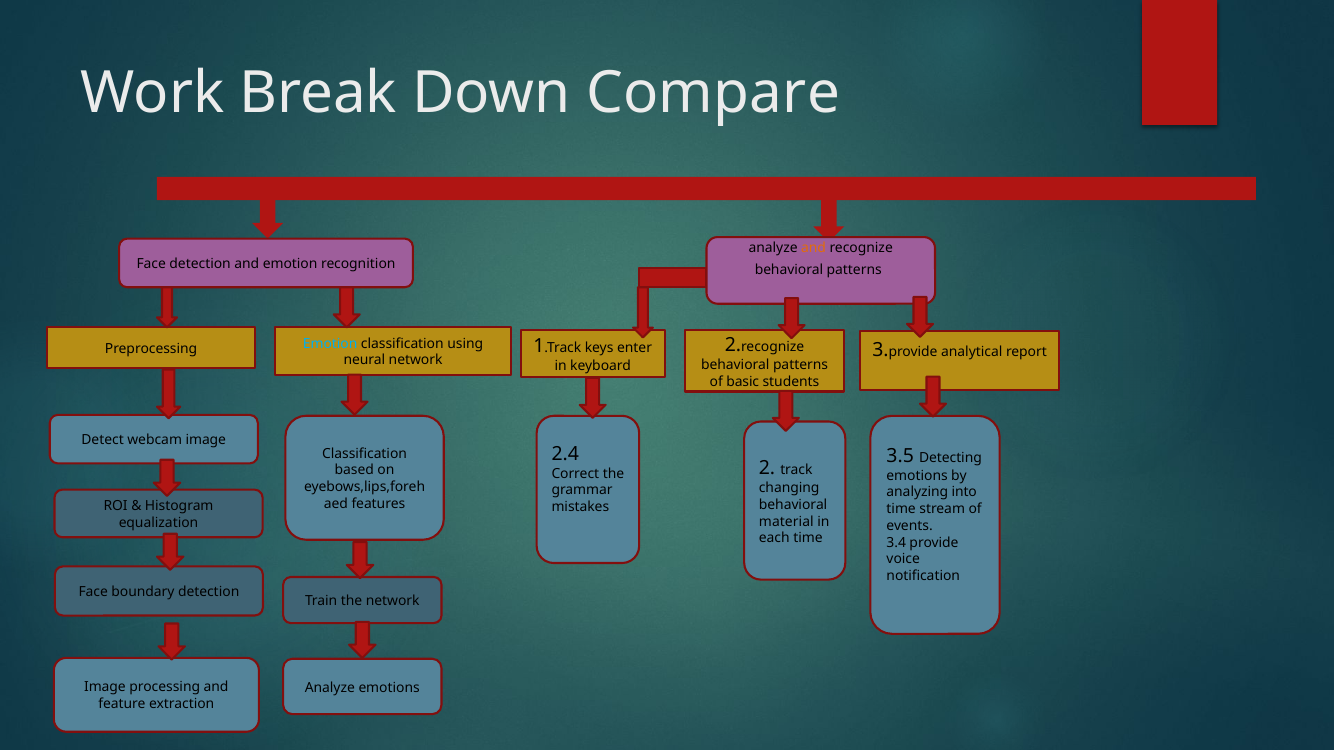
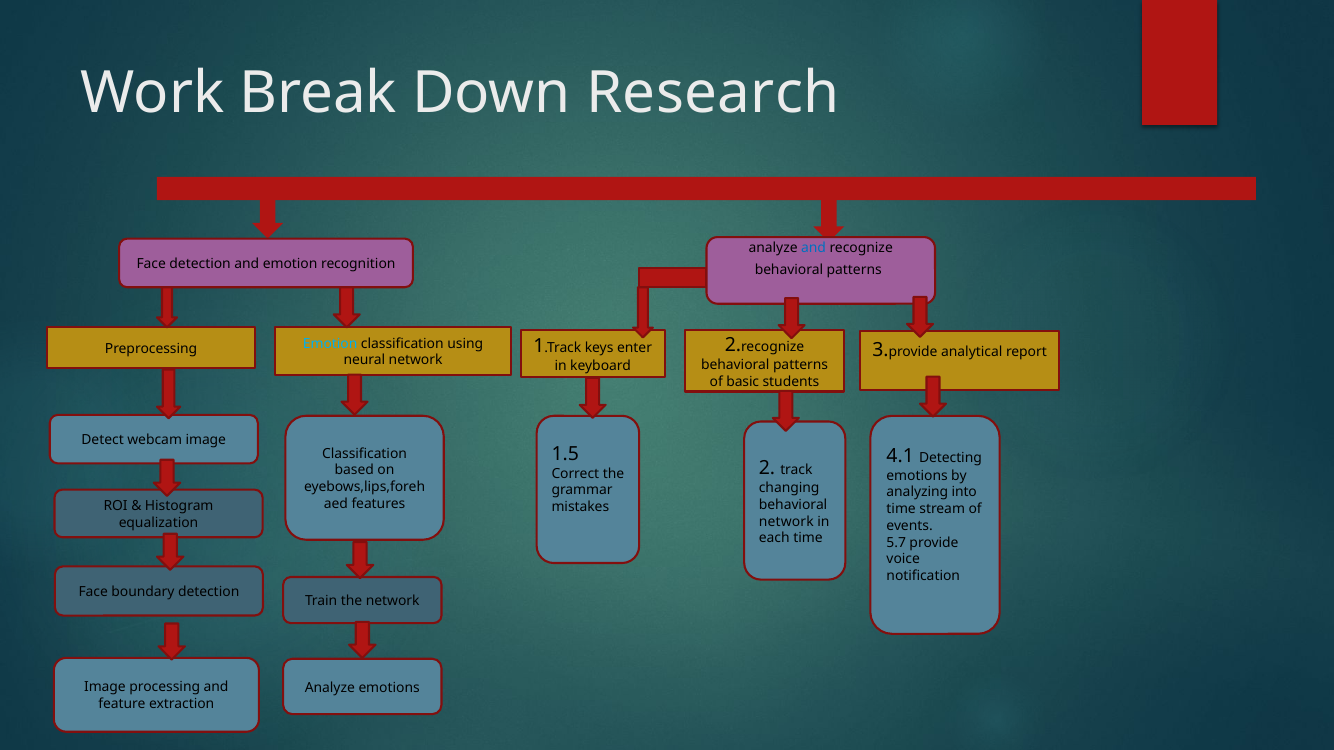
Compare: Compare -> Research
and at (814, 248) colour: orange -> blue
2.4: 2.4 -> 1.5
3.5: 3.5 -> 4.1
material at (786, 522): material -> network
3.4: 3.4 -> 5.7
